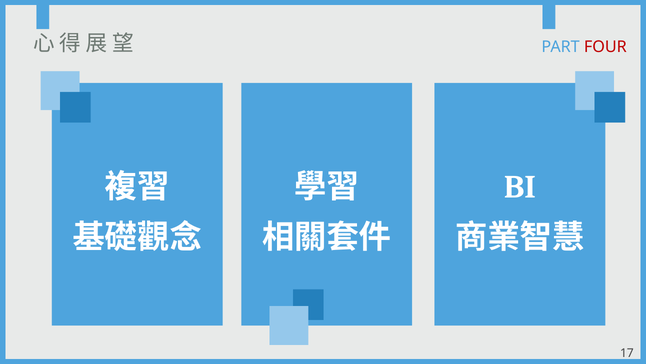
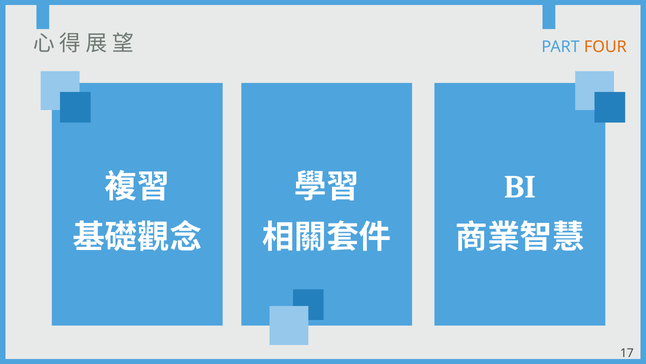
FOUR colour: red -> orange
